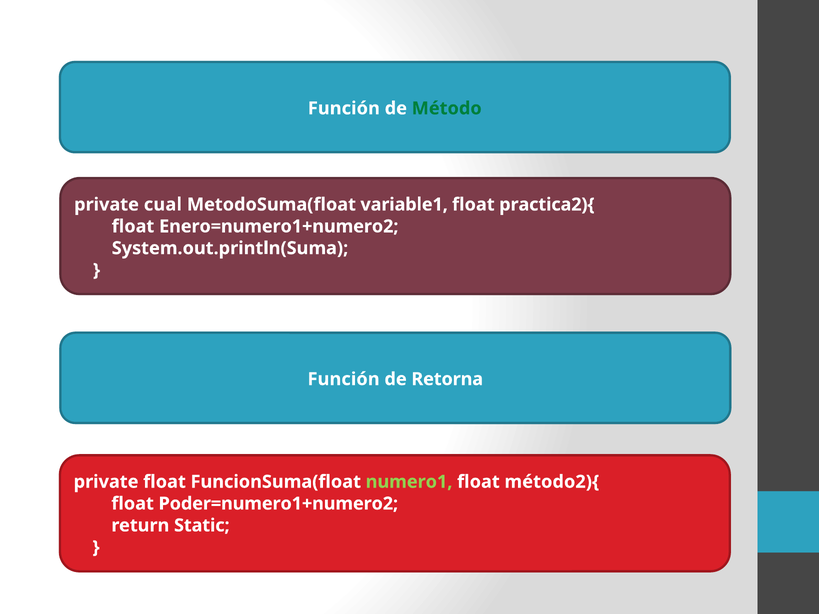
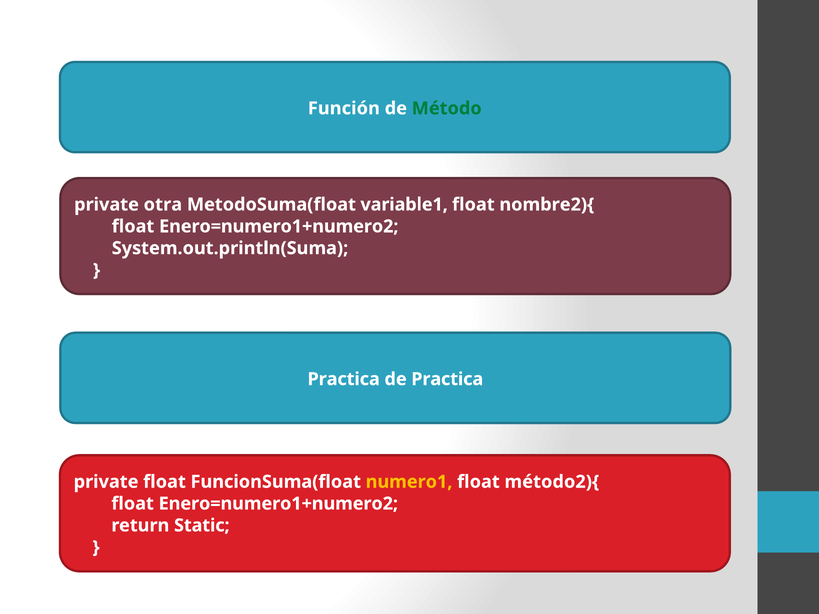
cual: cual -> otra
practica2){: practica2){ -> nombre2){
Función at (344, 379): Función -> Practica
de Retorna: Retorna -> Practica
numero1 colour: light green -> yellow
Poder=numero1+numero2 at (278, 504): Poder=numero1+numero2 -> Enero=numero1+numero2
